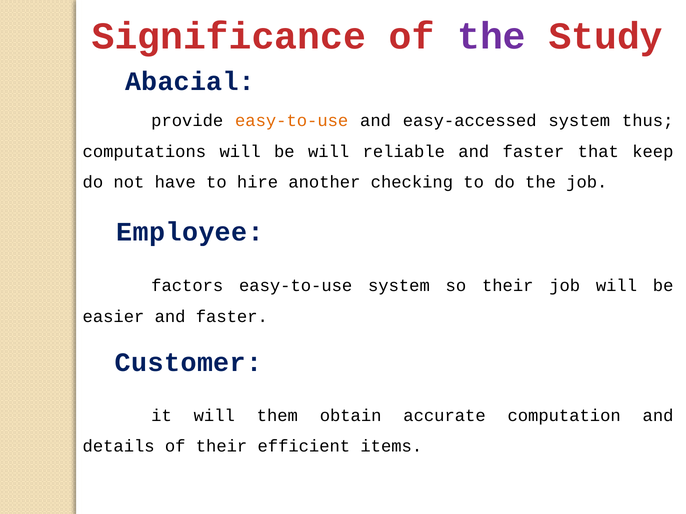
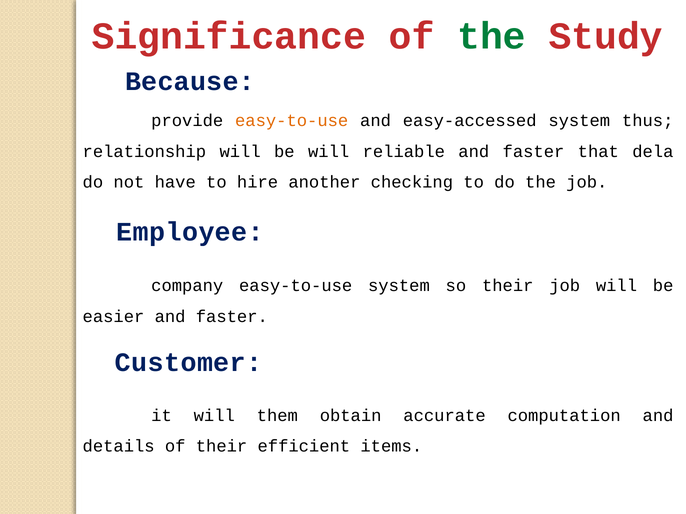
the at (492, 36) colour: purple -> green
Abacial: Abacial -> Because
computations: computations -> relationship
keep: keep -> dela
factors: factors -> company
